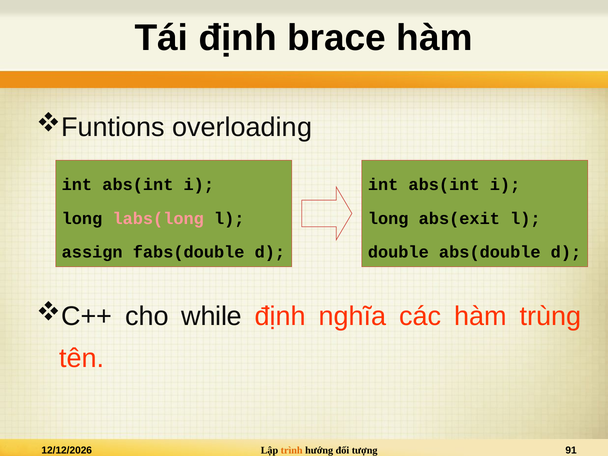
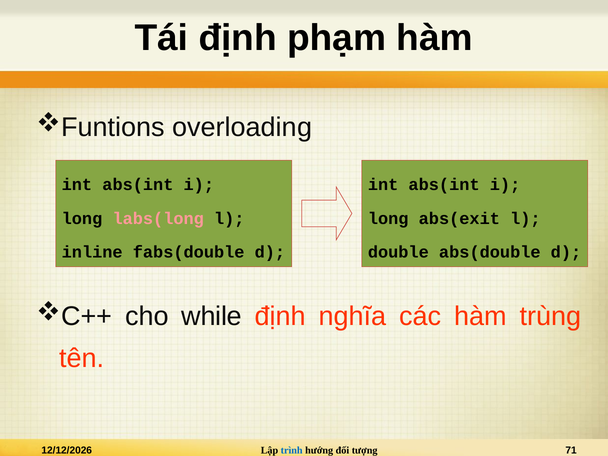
brace: brace -> phạm
assign: assign -> inline
trình colour: orange -> blue
91: 91 -> 71
